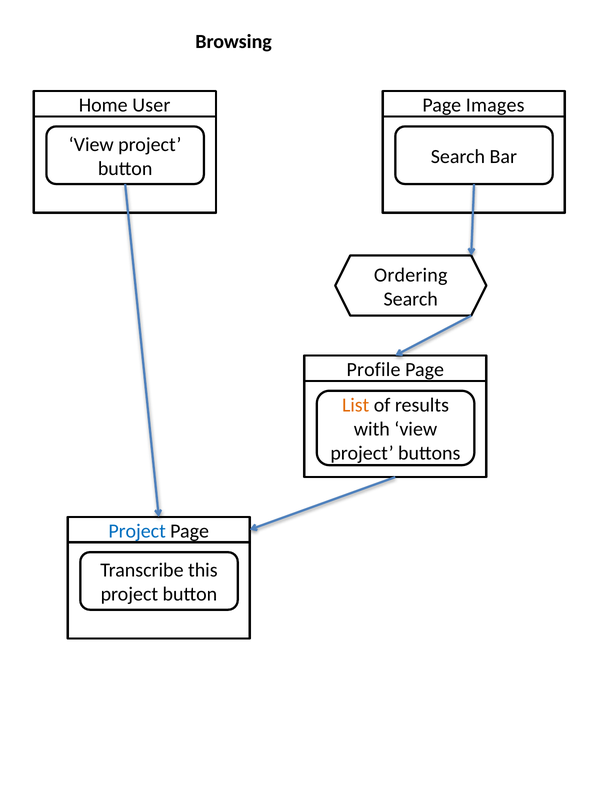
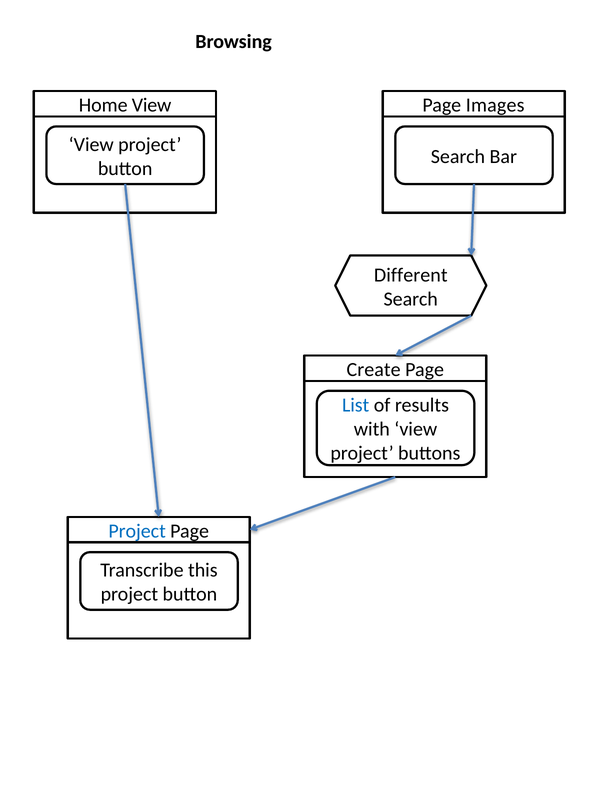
Home User: User -> View
Ordering: Ordering -> Different
Profile: Profile -> Create
List colour: orange -> blue
